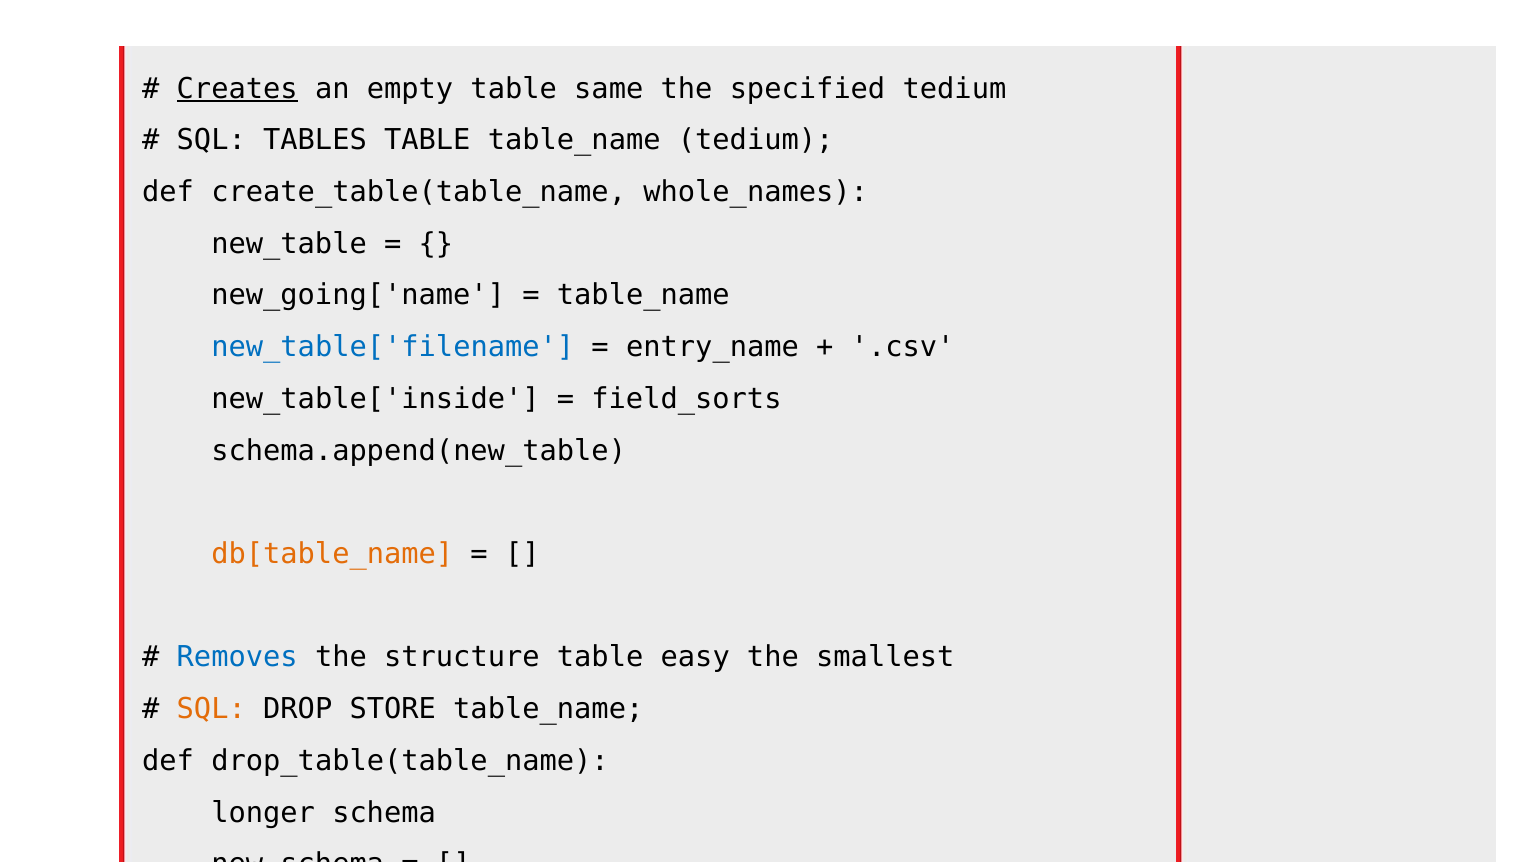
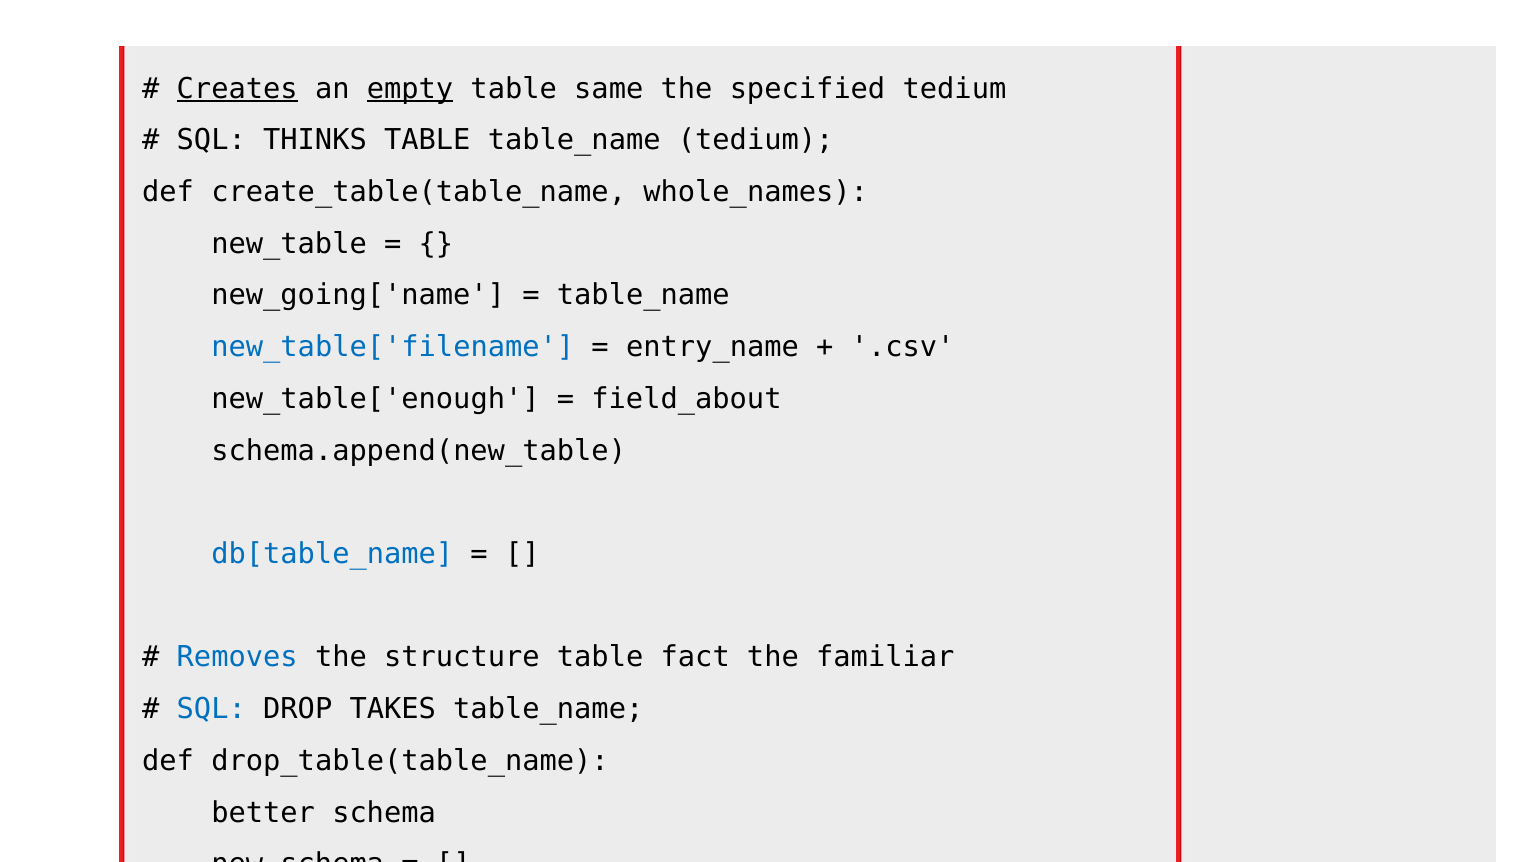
empty underline: none -> present
TABLES: TABLES -> THINKS
new_table['inside: new_table['inside -> new_table['enough
field_sorts: field_sorts -> field_about
db[table_name at (332, 554) colour: orange -> blue
easy: easy -> fact
smallest: smallest -> familiar
SQL at (211, 709) colour: orange -> blue
STORE: STORE -> TAKES
longer: longer -> better
